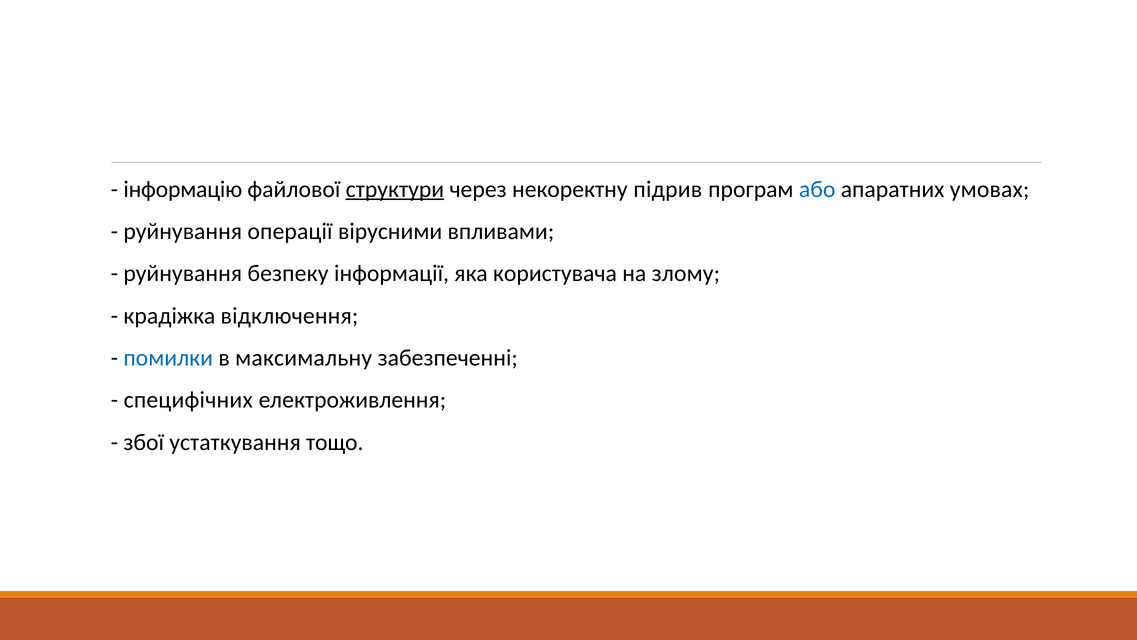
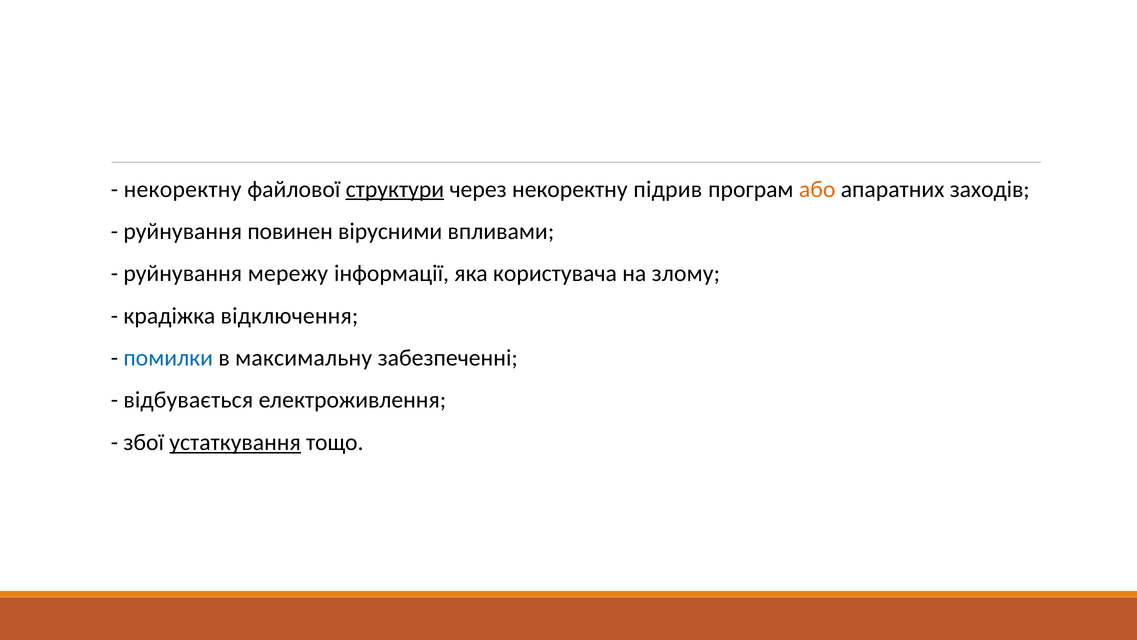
інформацію at (183, 189): інформацію -> некоректну
або colour: blue -> orange
умовах: умовах -> заходів
операції: операції -> повинен
безпеку: безпеку -> мережу
специфічних: специфічних -> відбувається
устаткування underline: none -> present
